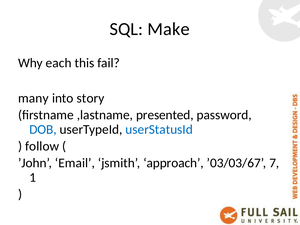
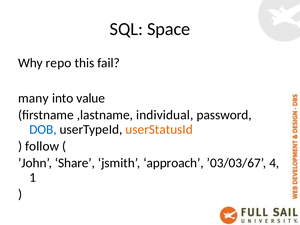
Make: Make -> Space
each: each -> repo
story: story -> value
presented: presented -> individual
userStatusId colour: blue -> orange
Email: Email -> Share
7: 7 -> 4
